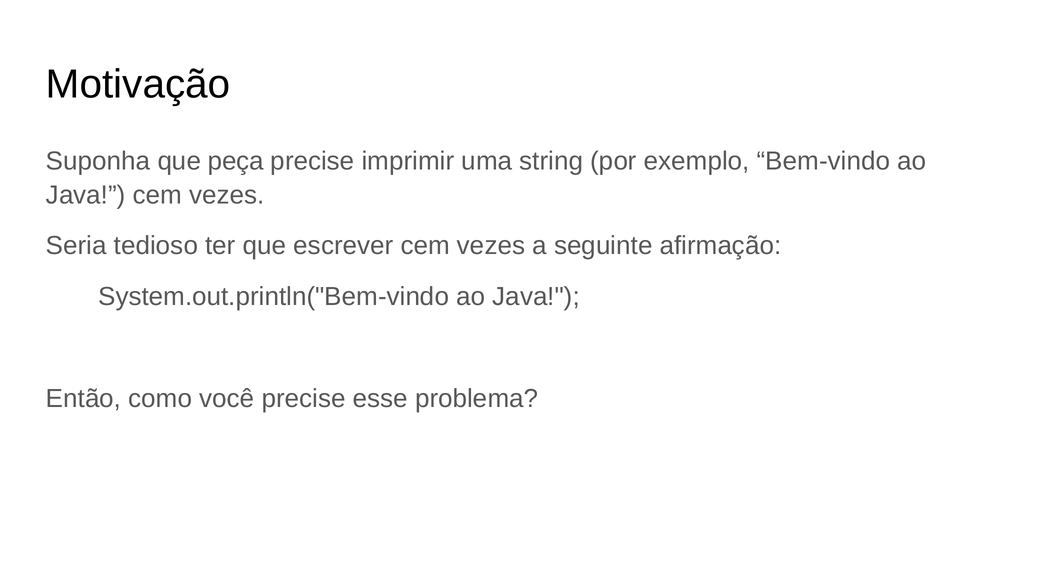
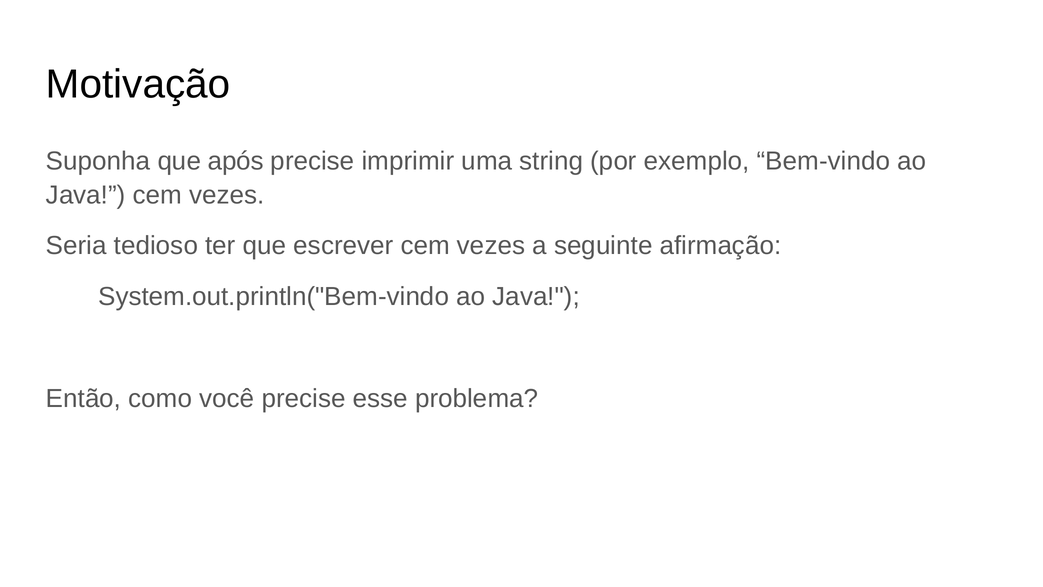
peça: peça -> após
